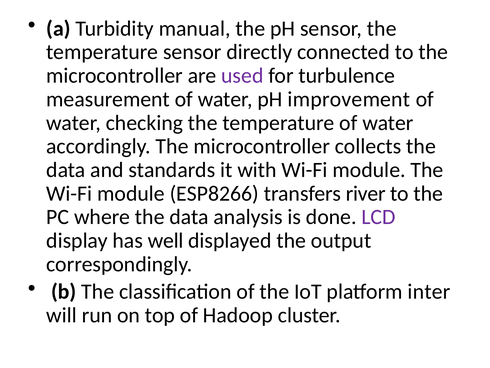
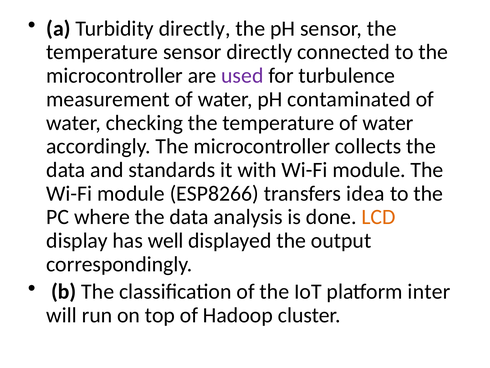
Turbidity manual: manual -> directly
improvement: improvement -> contaminated
river: river -> idea
LCD colour: purple -> orange
